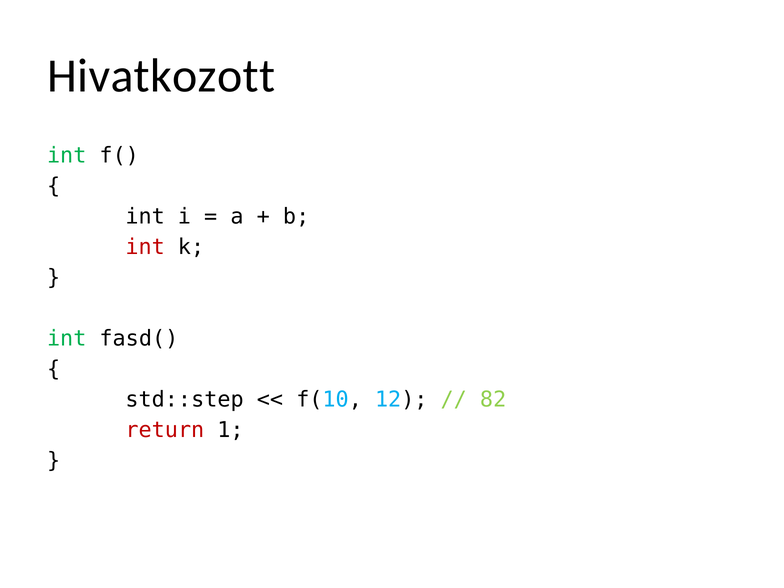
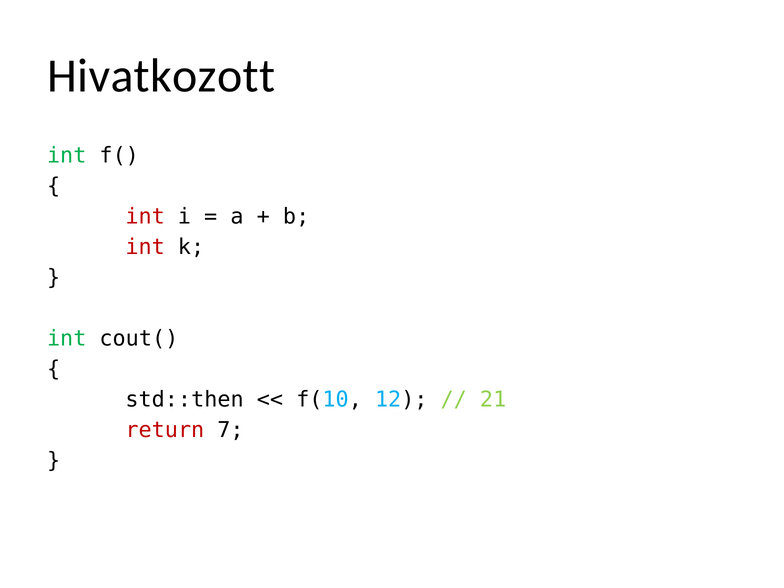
int at (145, 217) colour: black -> red
fasd(: fasd( -> cout(
std::step: std::step -> std::then
82: 82 -> 21
1: 1 -> 7
